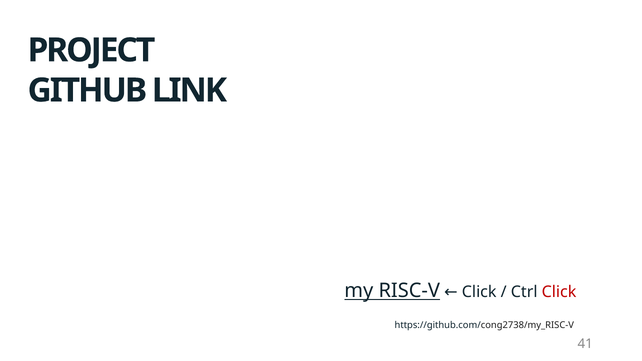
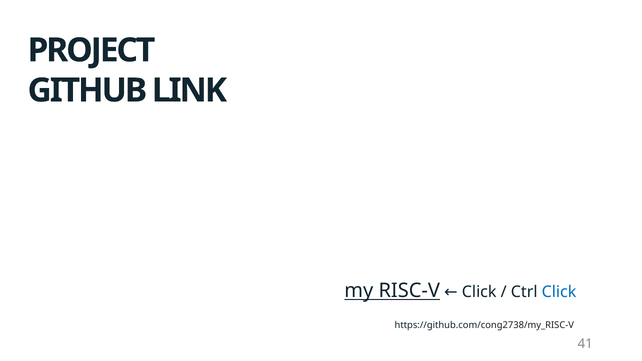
Click at (559, 292) colour: red -> blue
